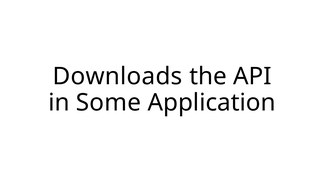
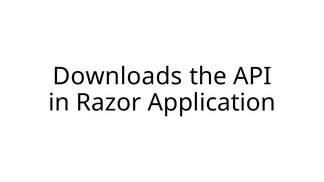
Some: Some -> Razor
